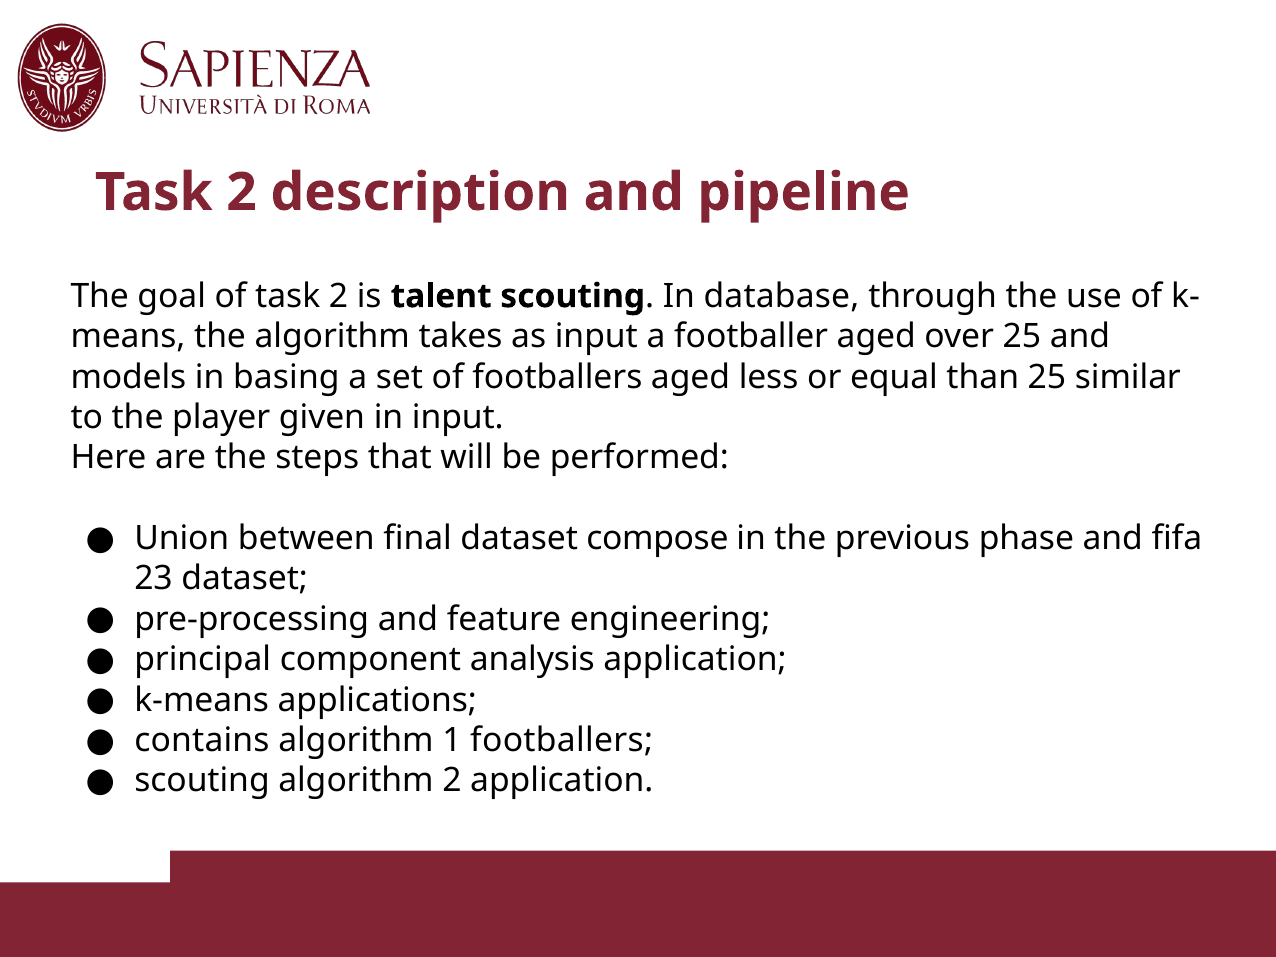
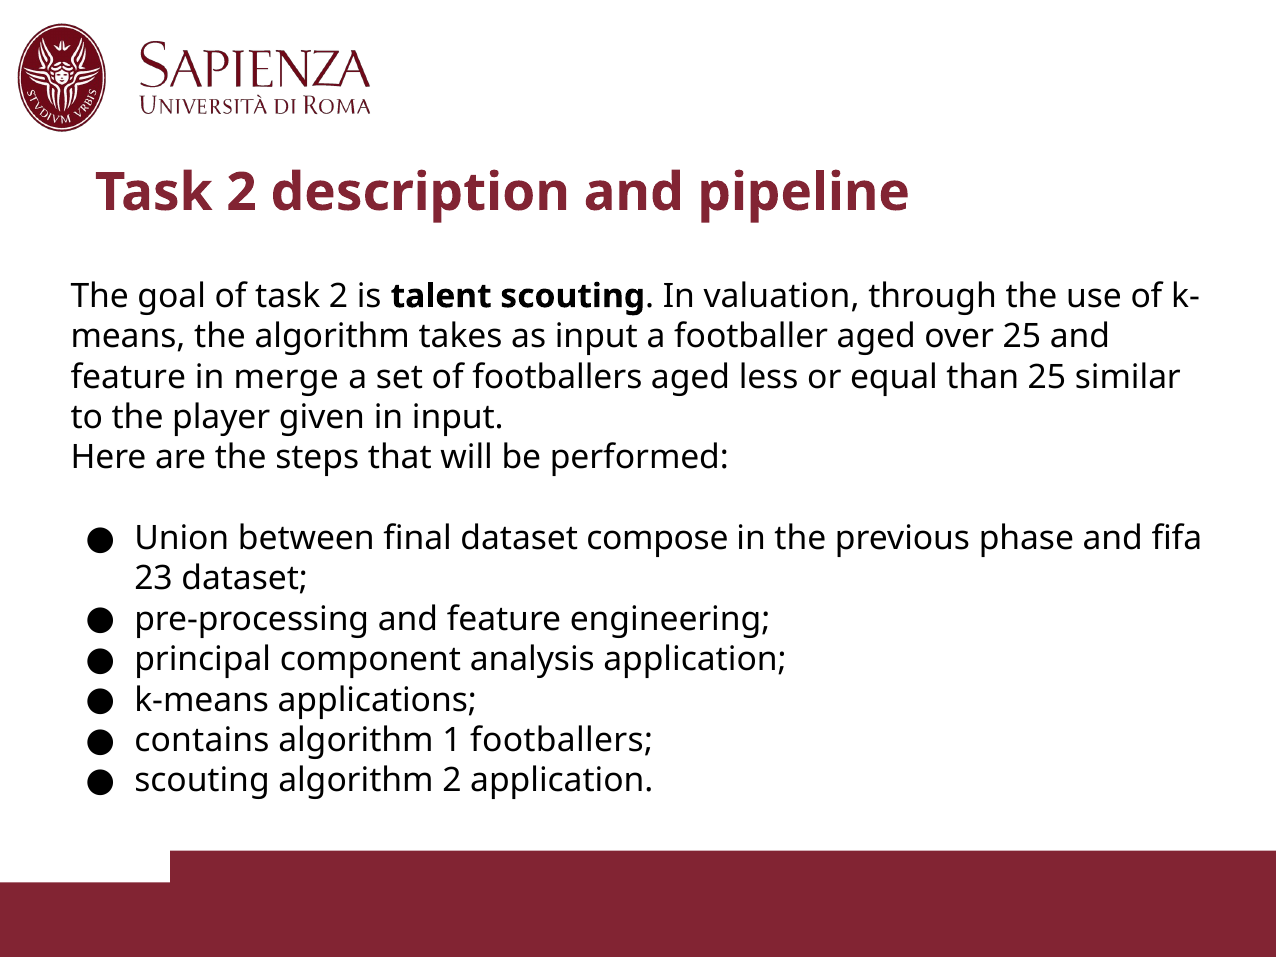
database: database -> valuation
models at (128, 377): models -> feature
basing: basing -> merge
